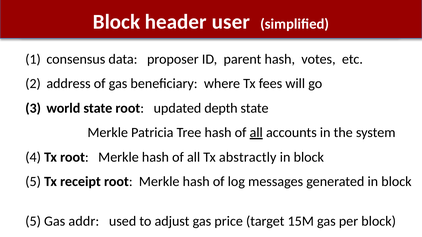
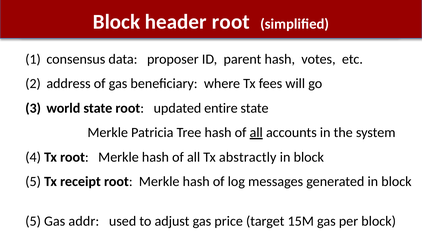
header user: user -> root
depth: depth -> entire
